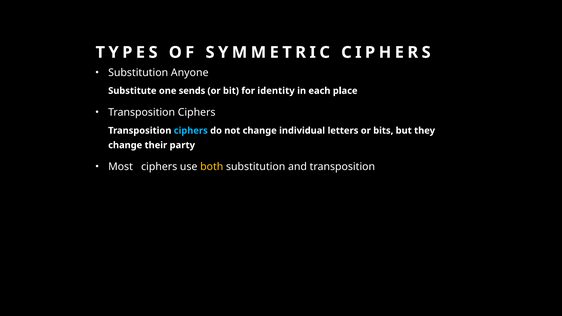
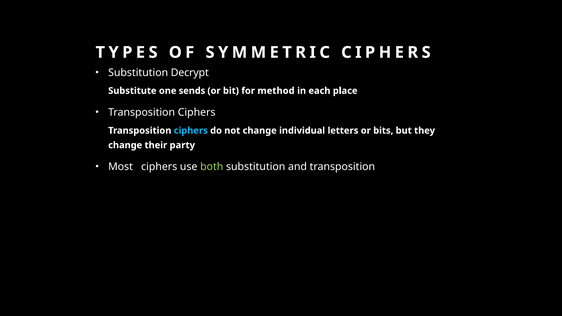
Anyone: Anyone -> Decrypt
identity: identity -> method
both colour: yellow -> light green
